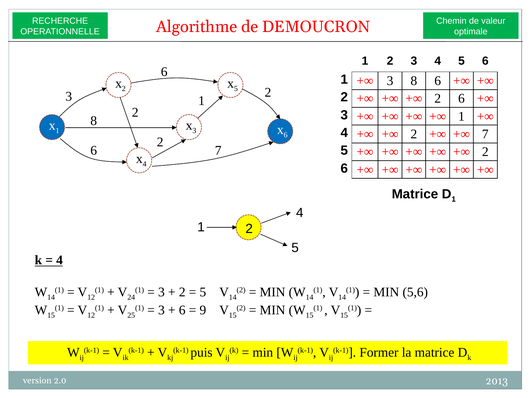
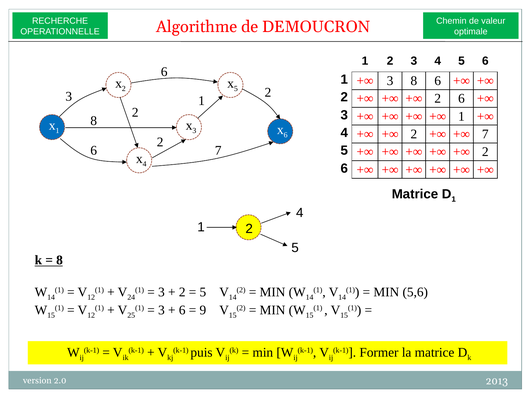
4 at (60, 260): 4 -> 8
